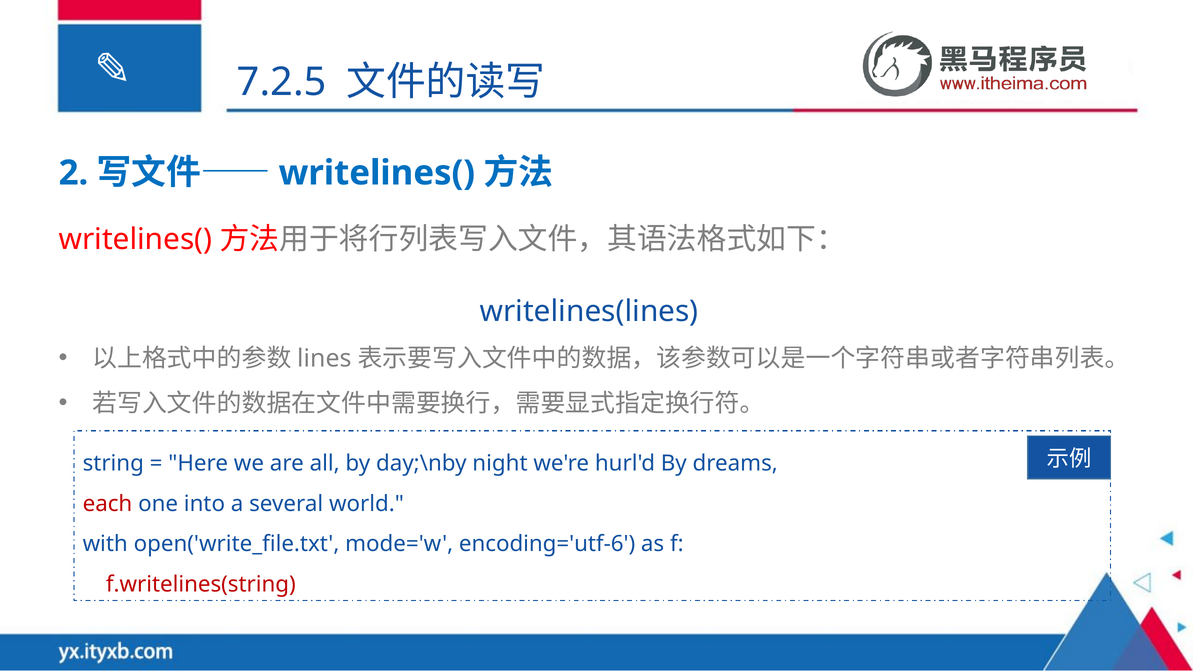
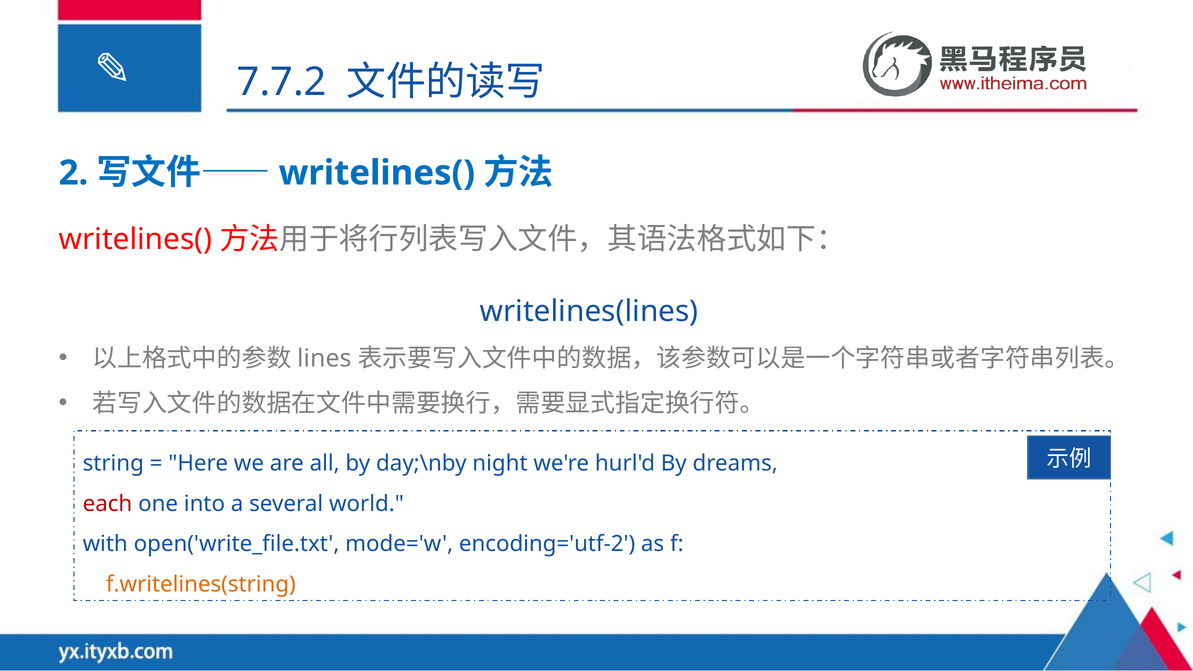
7.2.5: 7.2.5 -> 7.7.2
encoding='utf-6: encoding='utf-6 -> encoding='utf-2
f.writelines(string colour: red -> orange
